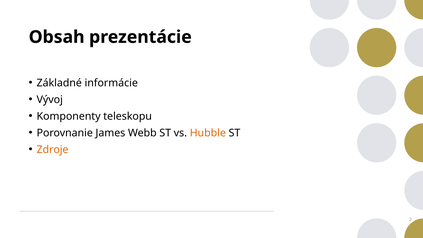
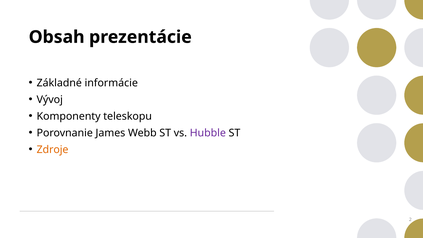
Hubble colour: orange -> purple
